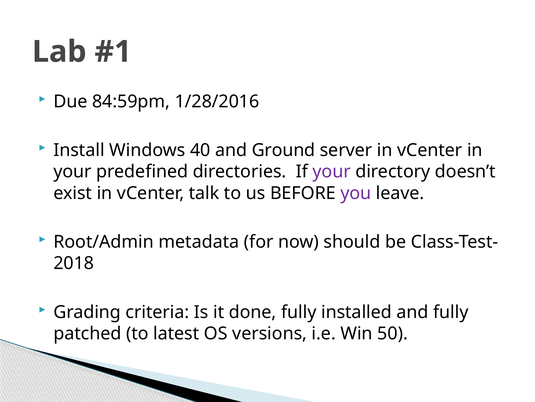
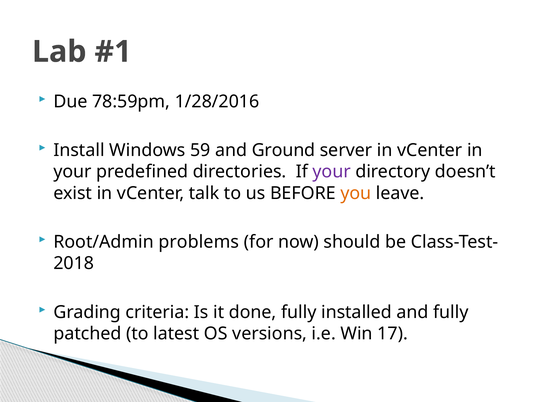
84:59pm: 84:59pm -> 78:59pm
40: 40 -> 59
you colour: purple -> orange
metadata: metadata -> problems
50: 50 -> 17
